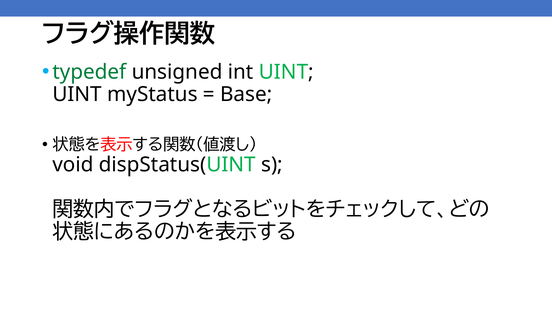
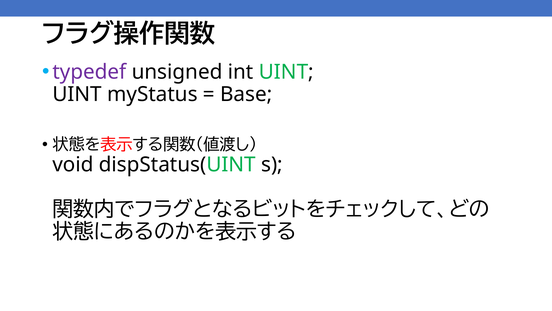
typedef colour: green -> purple
